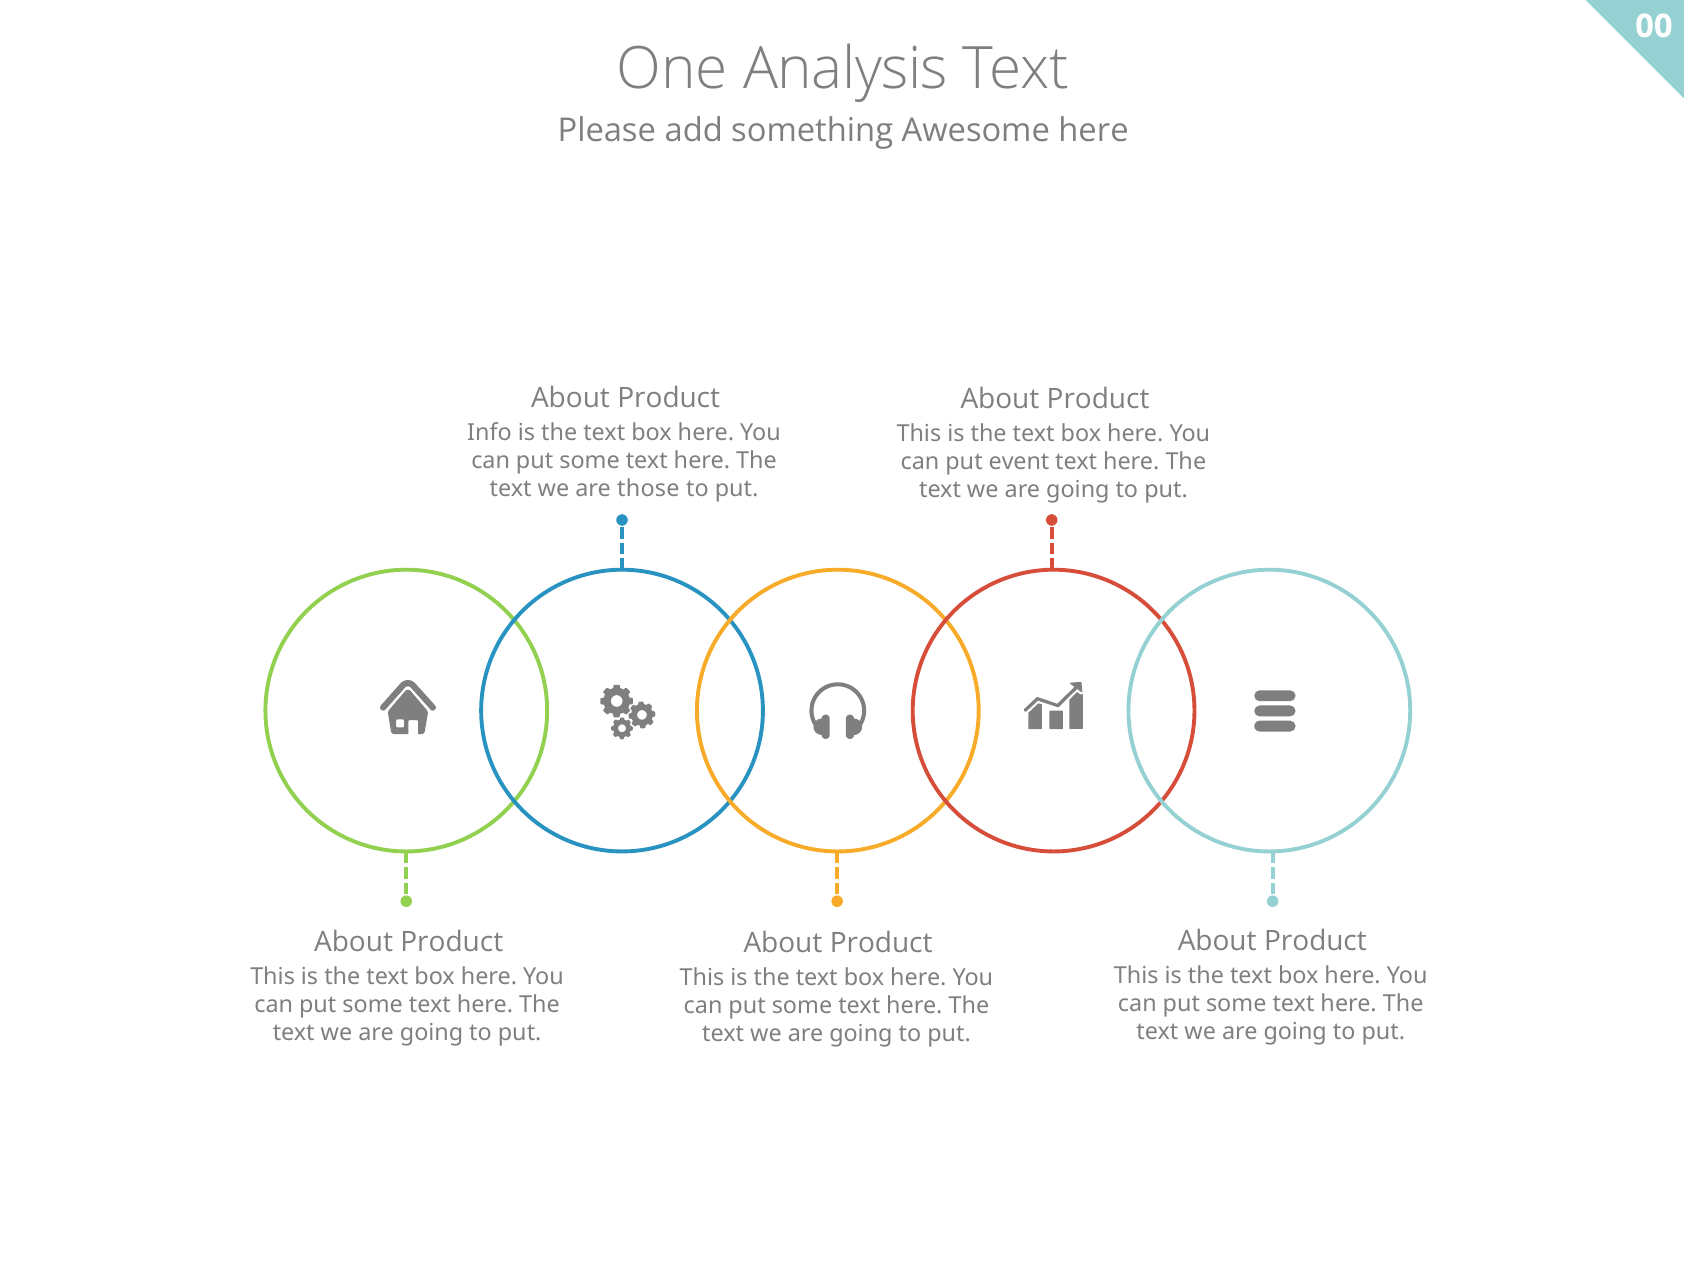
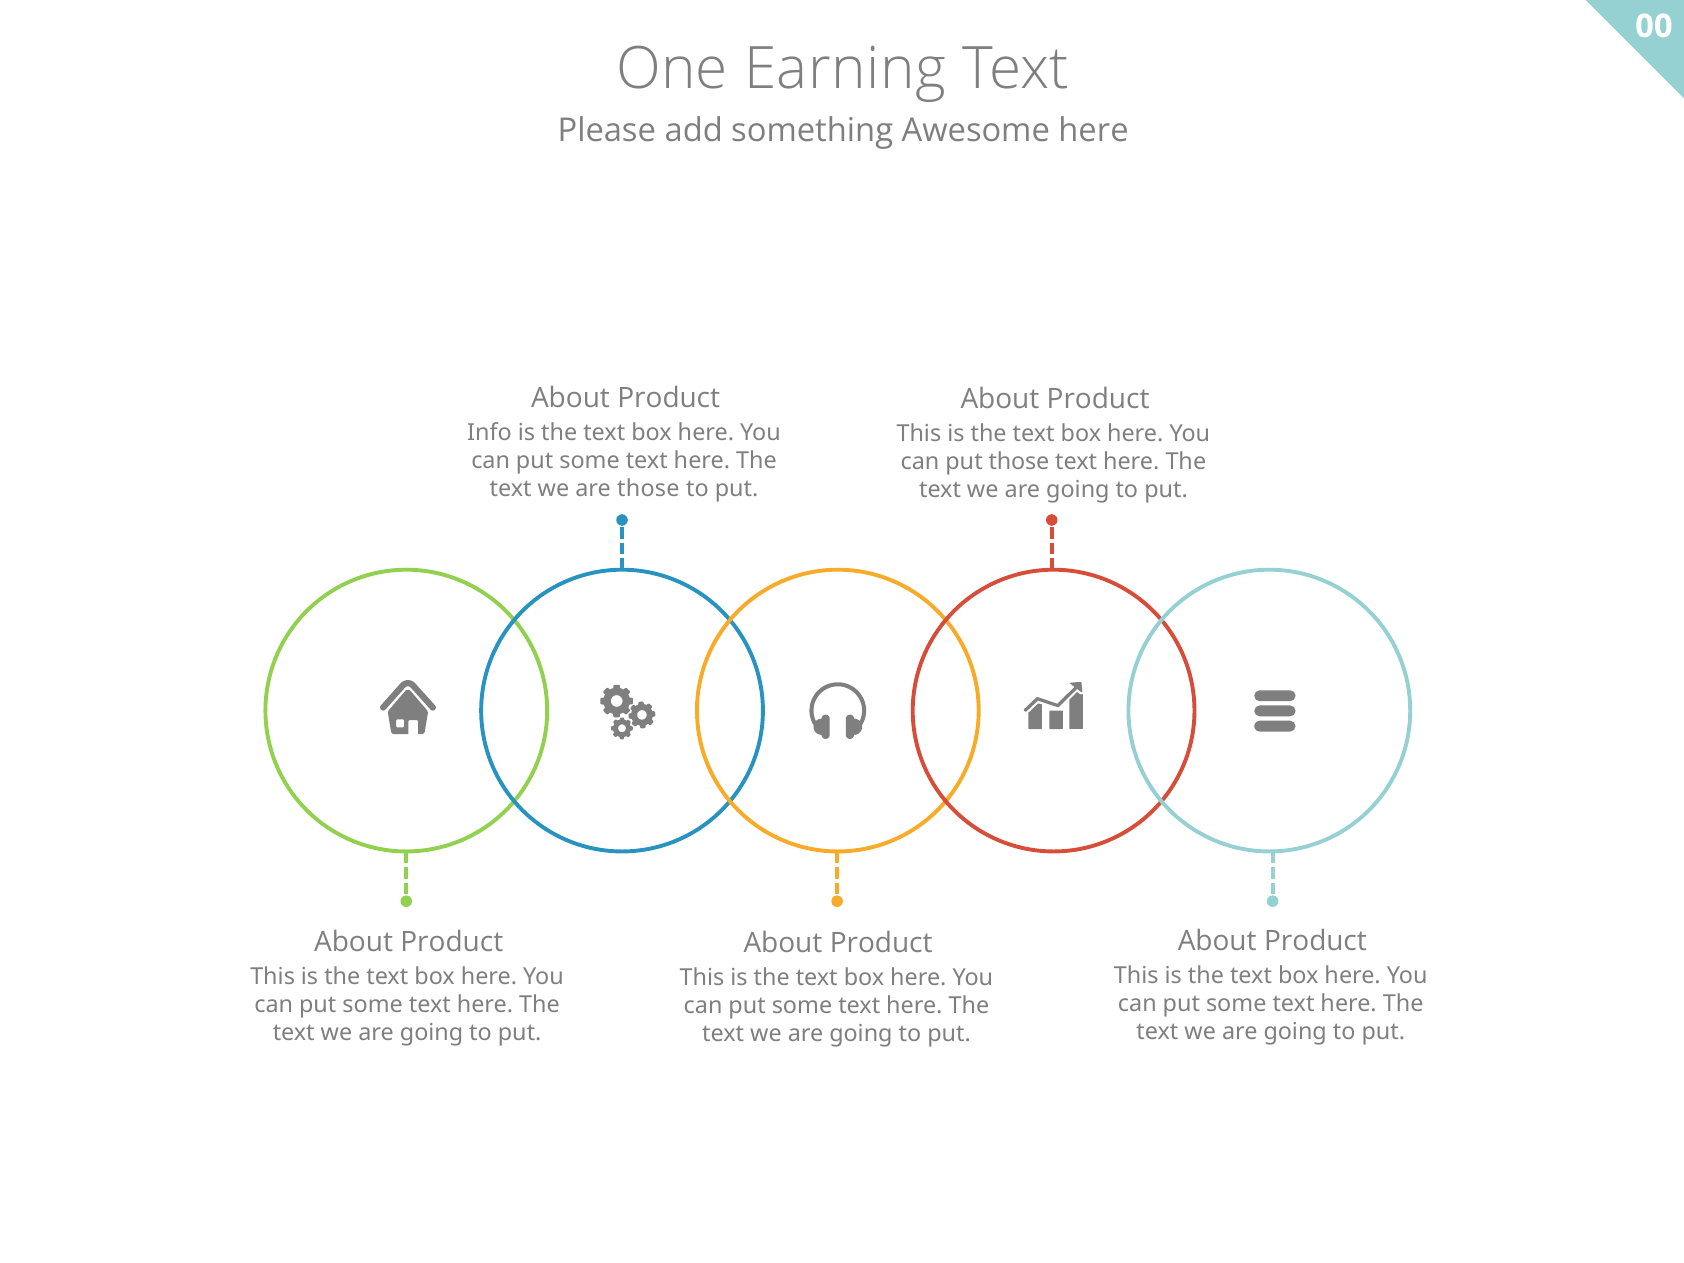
Analysis: Analysis -> Earning
put event: event -> those
